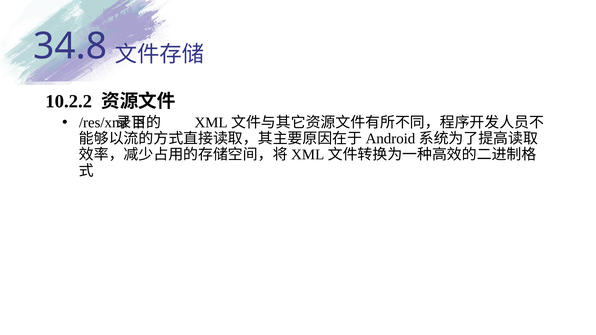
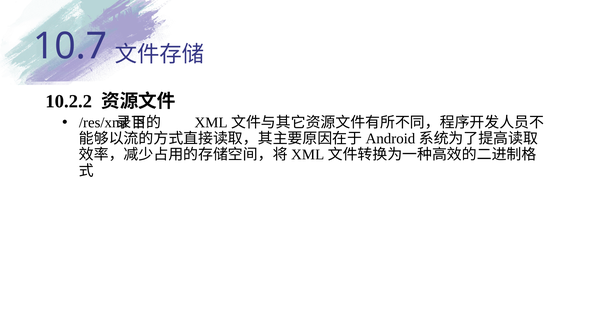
34.8: 34.8 -> 10.7
